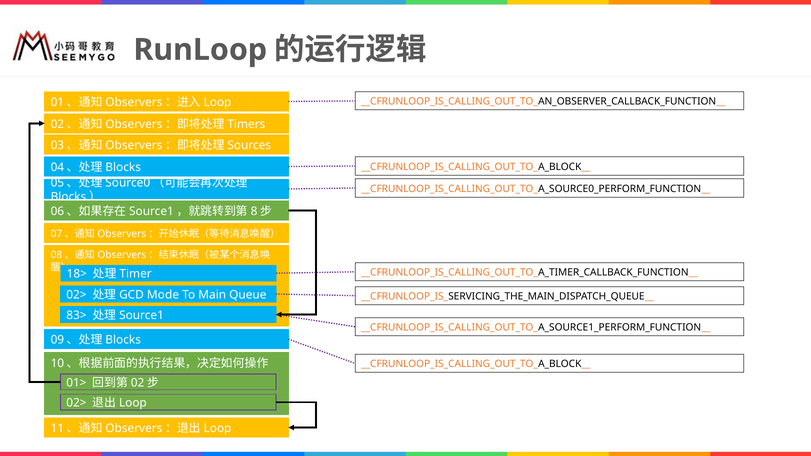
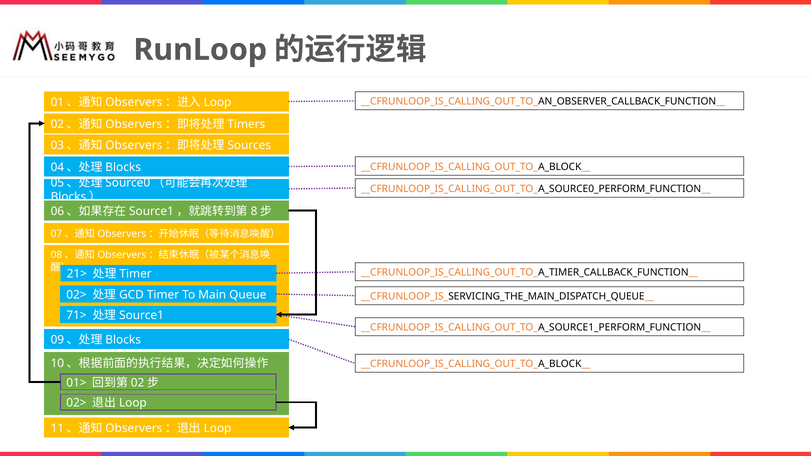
18>: 18> -> 21>
Mode: Mode -> Timer
83>: 83> -> 71>
